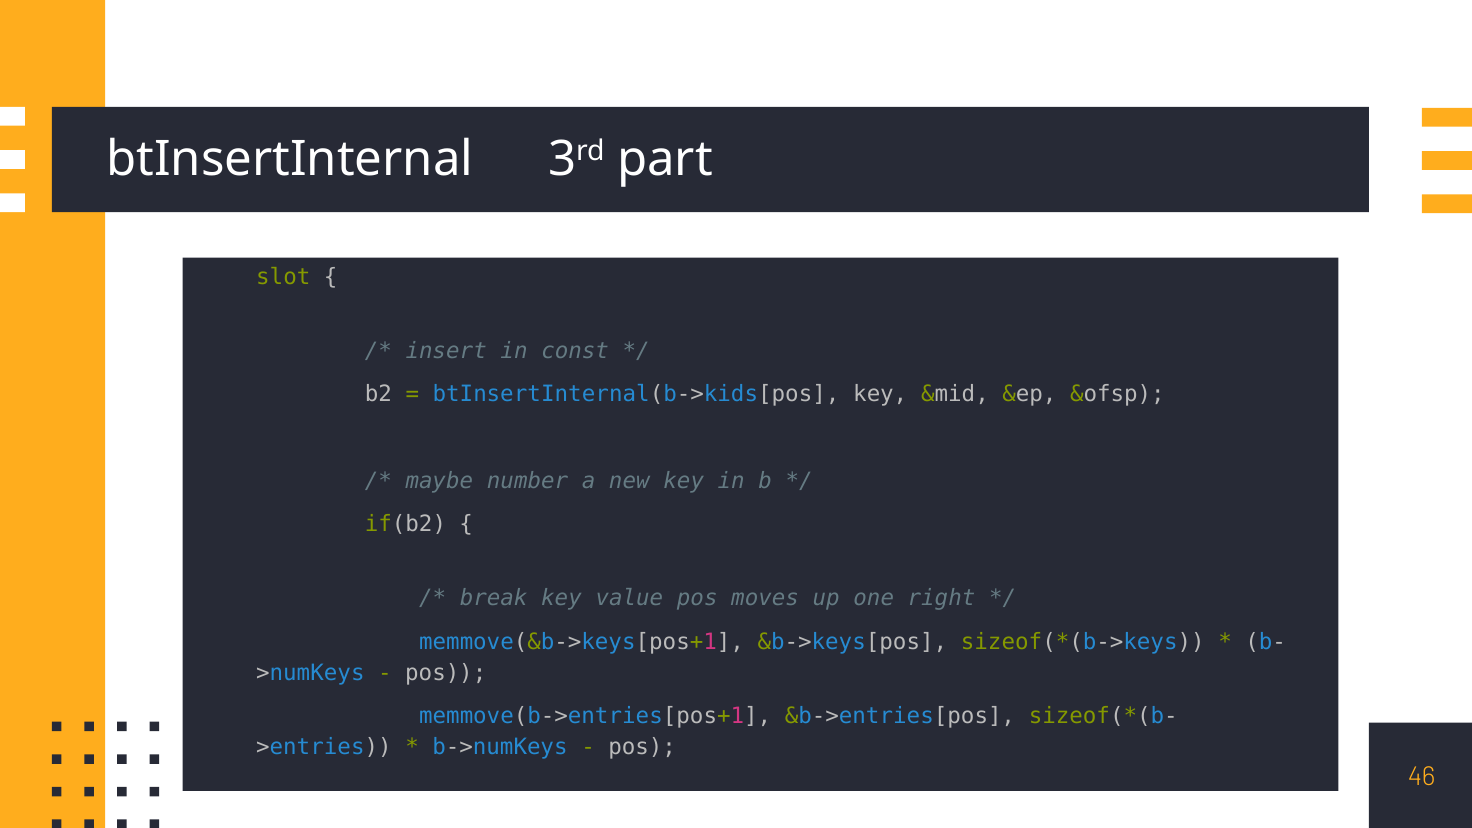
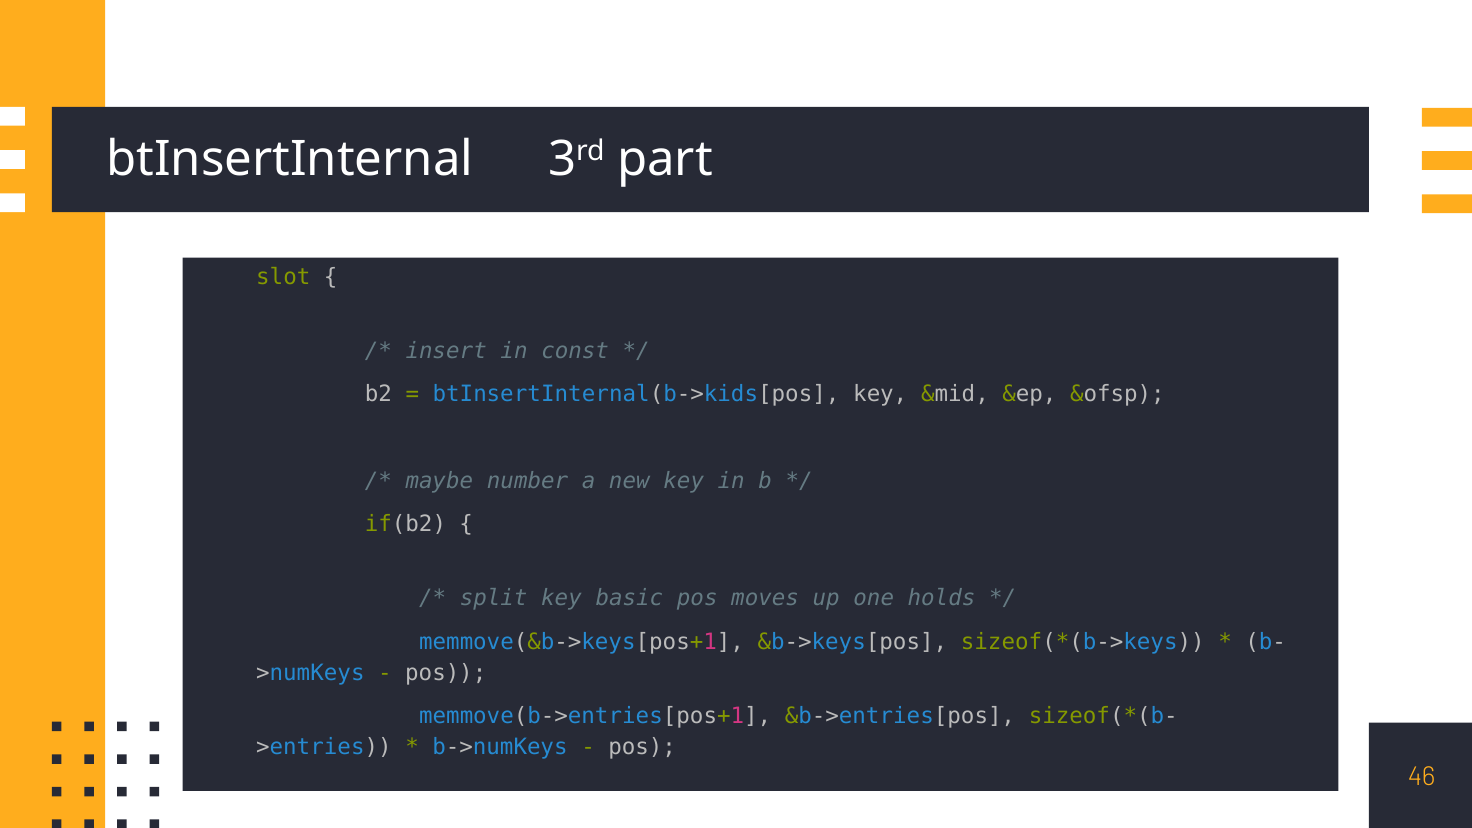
break: break -> split
value: value -> basic
right: right -> holds
